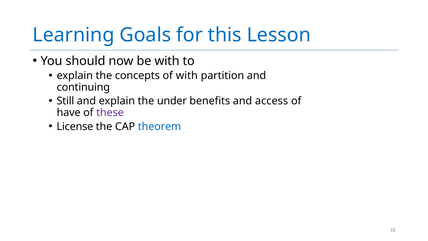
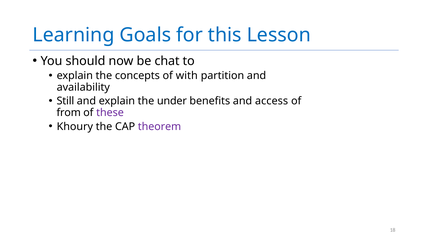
be with: with -> chat
continuing: continuing -> availability
have: have -> from
License: License -> Khoury
theorem colour: blue -> purple
